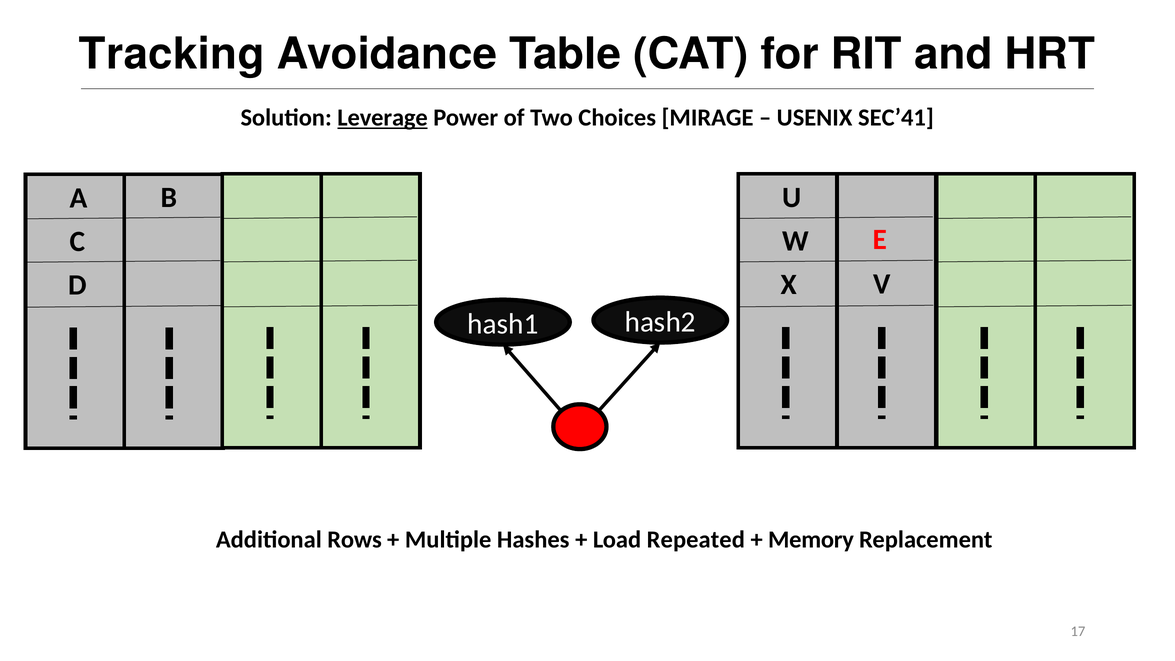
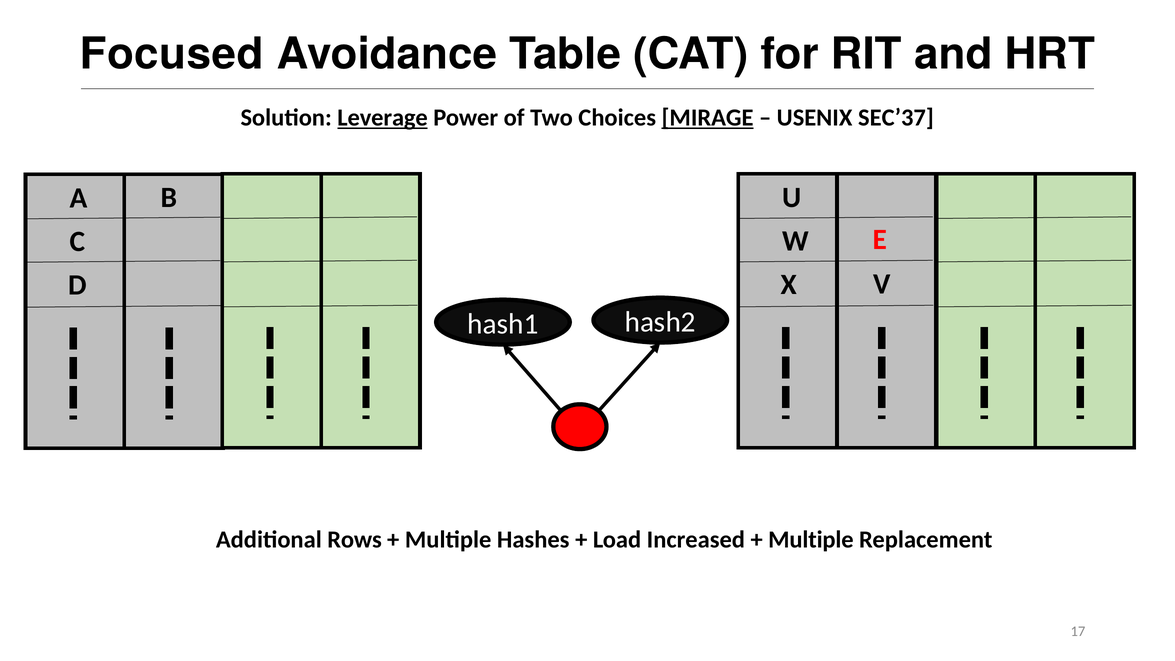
Tracking: Tracking -> Focused
MIRAGE underline: none -> present
SEC’41: SEC’41 -> SEC’37
Repeated: Repeated -> Increased
Memory at (811, 540): Memory -> Multiple
